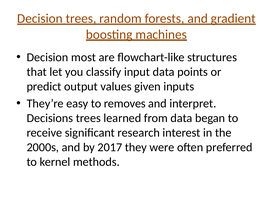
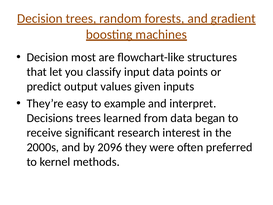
removes: removes -> example
2017: 2017 -> 2096
